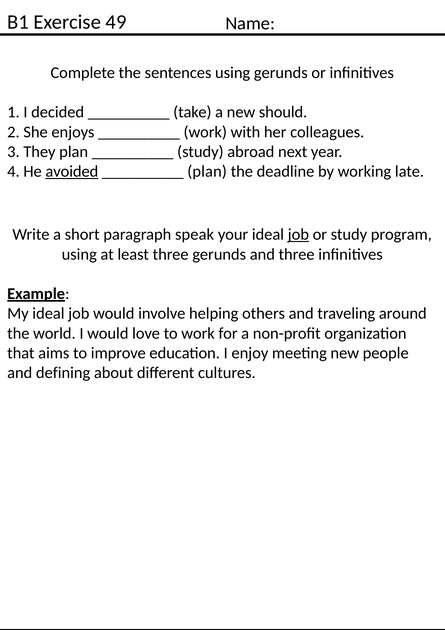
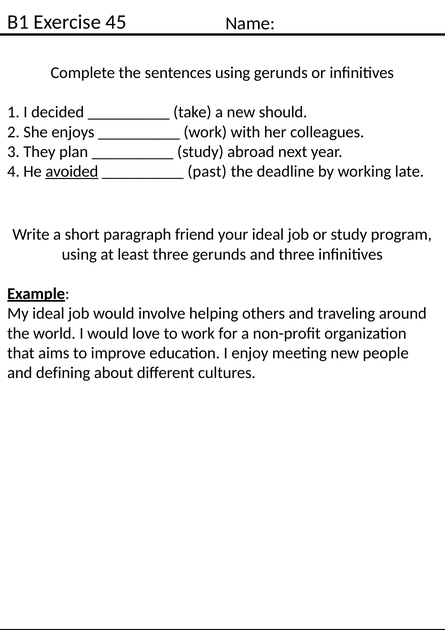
49: 49 -> 45
plan at (207, 172): plan -> past
speak: speak -> friend
job at (298, 235) underline: present -> none
